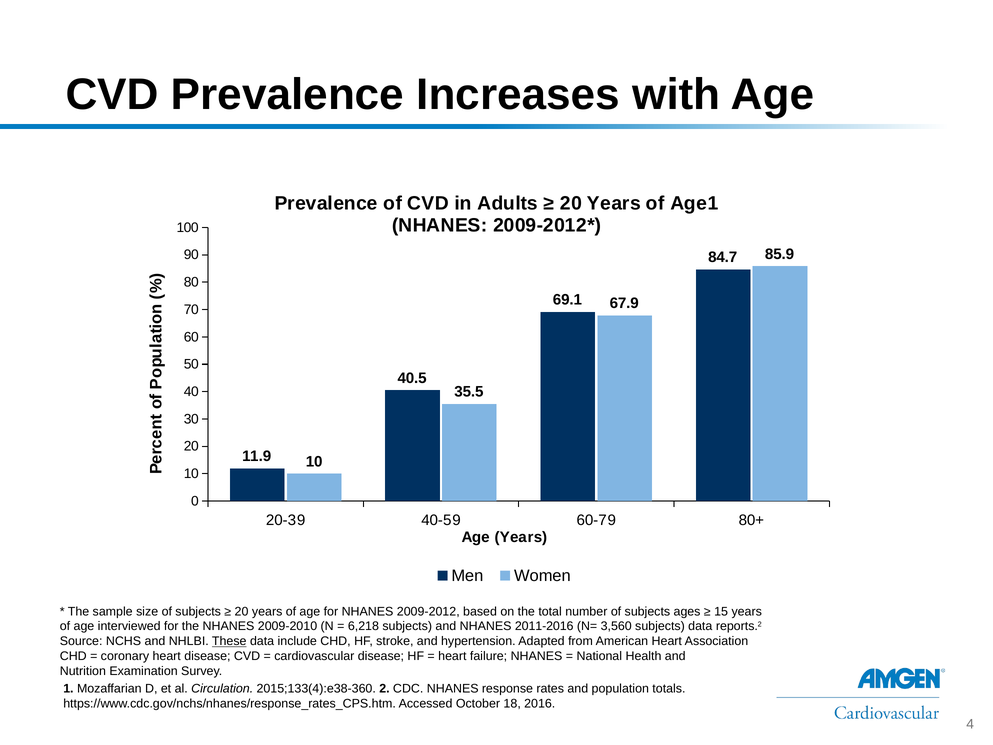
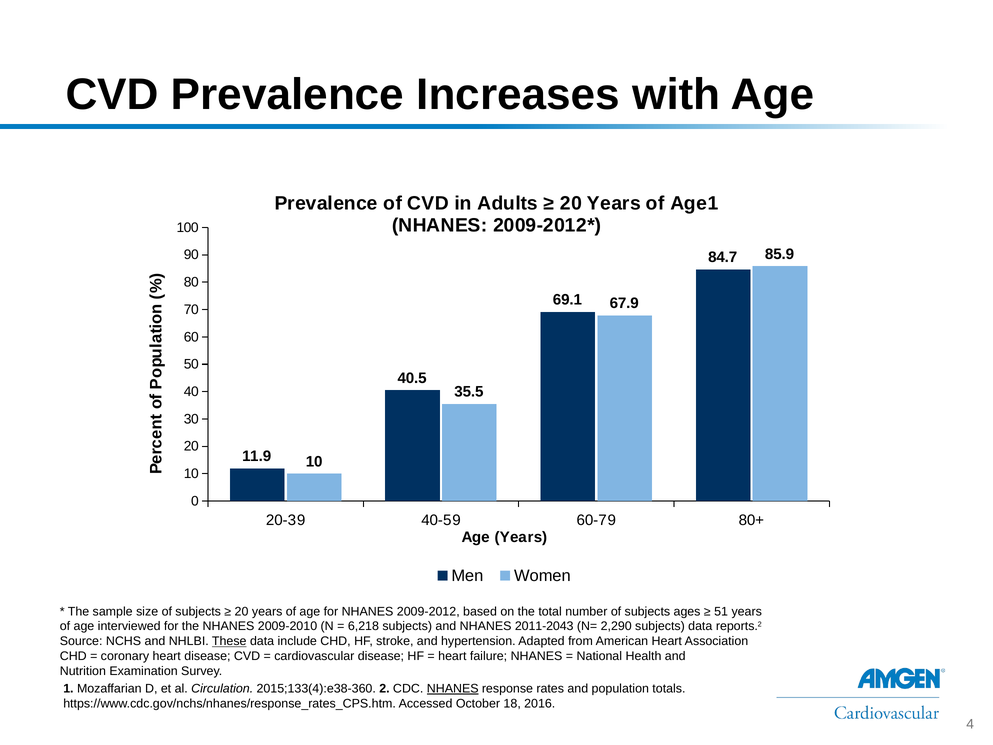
15: 15 -> 51
2011-2016: 2011-2016 -> 2011-2043
3,560: 3,560 -> 2,290
NHANES at (453, 688) underline: none -> present
